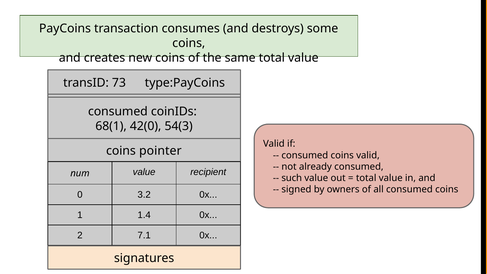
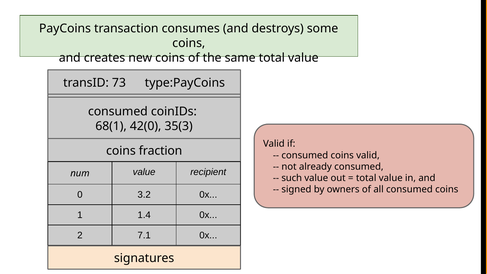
54(3: 54(3 -> 35(3
pointer: pointer -> fraction
